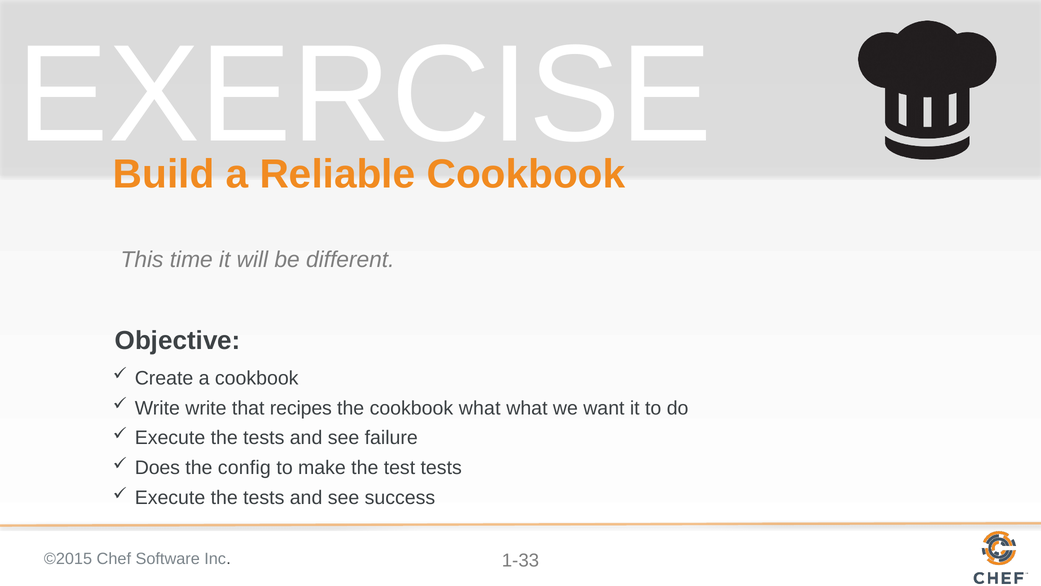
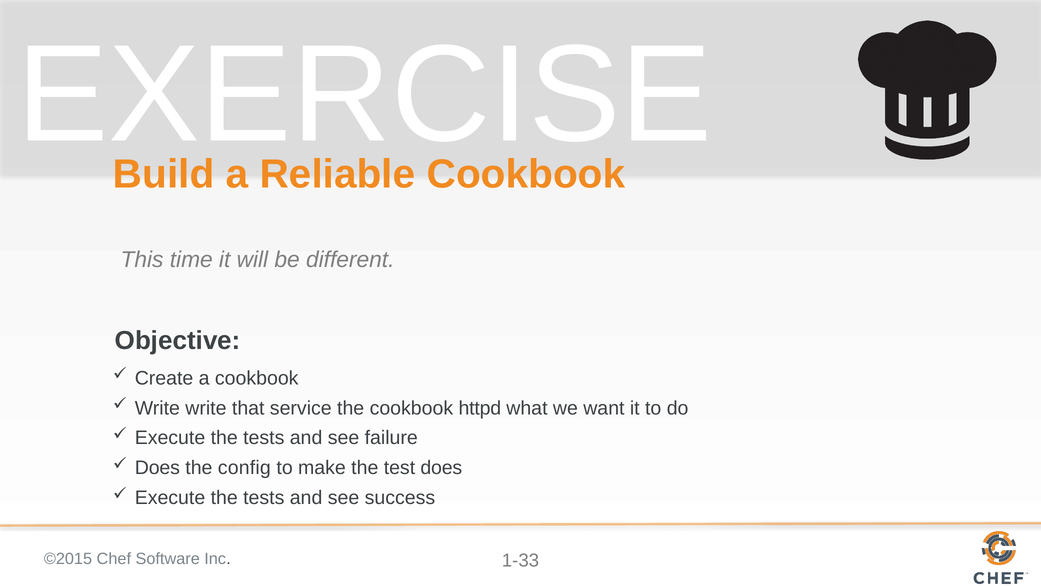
recipes: recipes -> service
cookbook what: what -> httpd
test tests: tests -> does
